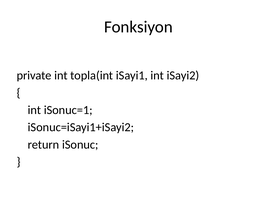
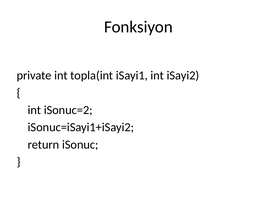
iSonuc=1: iSonuc=1 -> iSonuc=2
